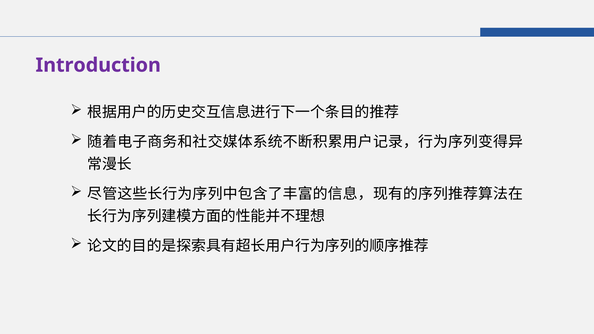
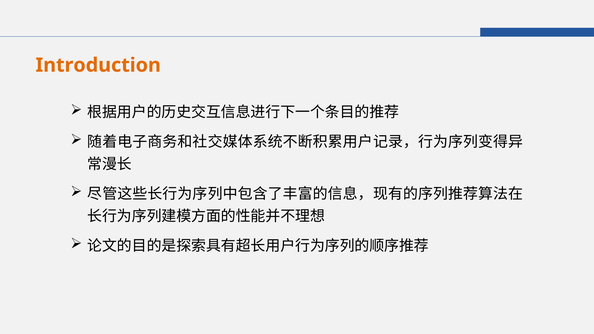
Introduction colour: purple -> orange
